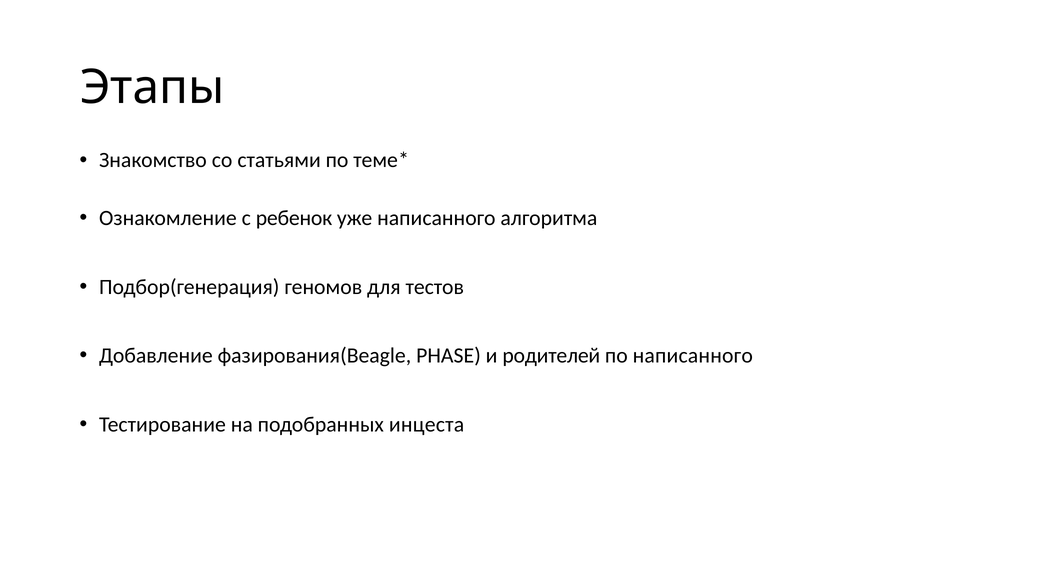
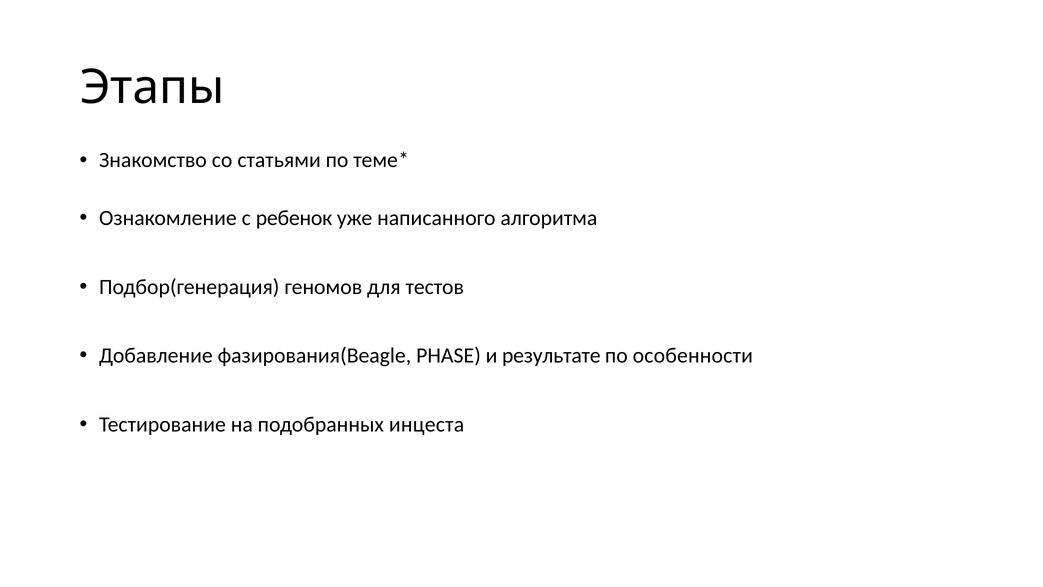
родителей: родителей -> результате
по написанного: написанного -> особенности
